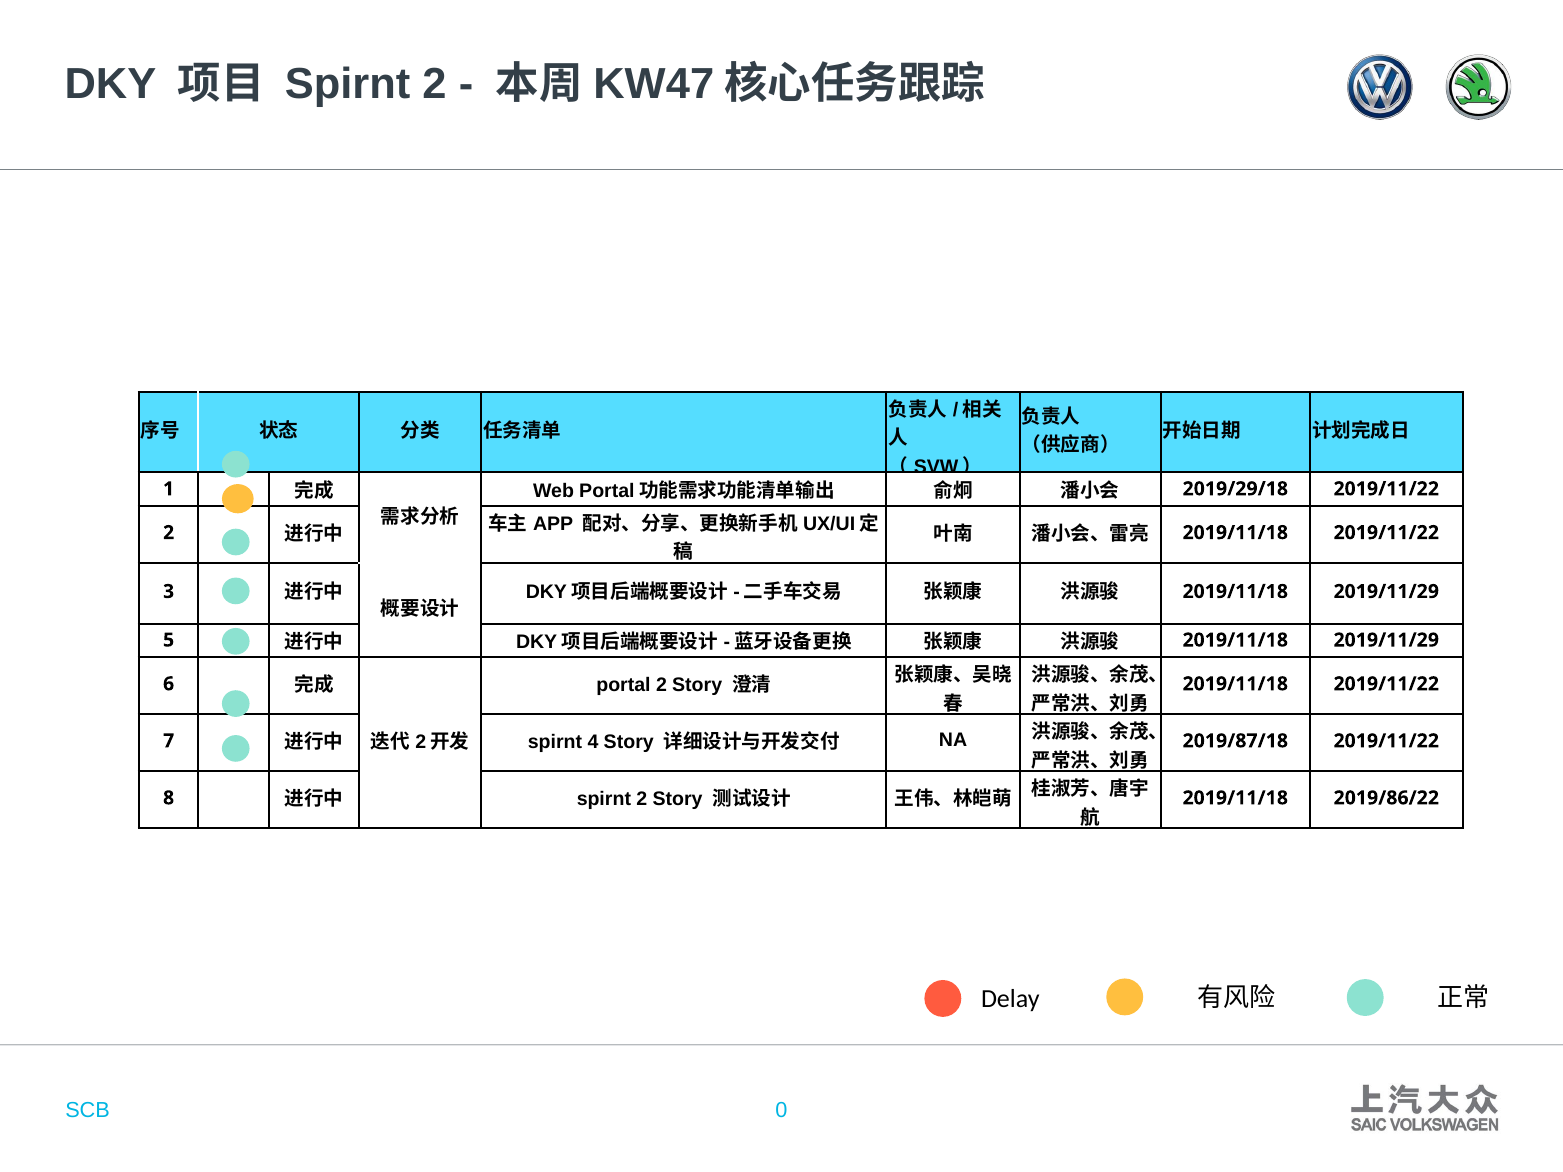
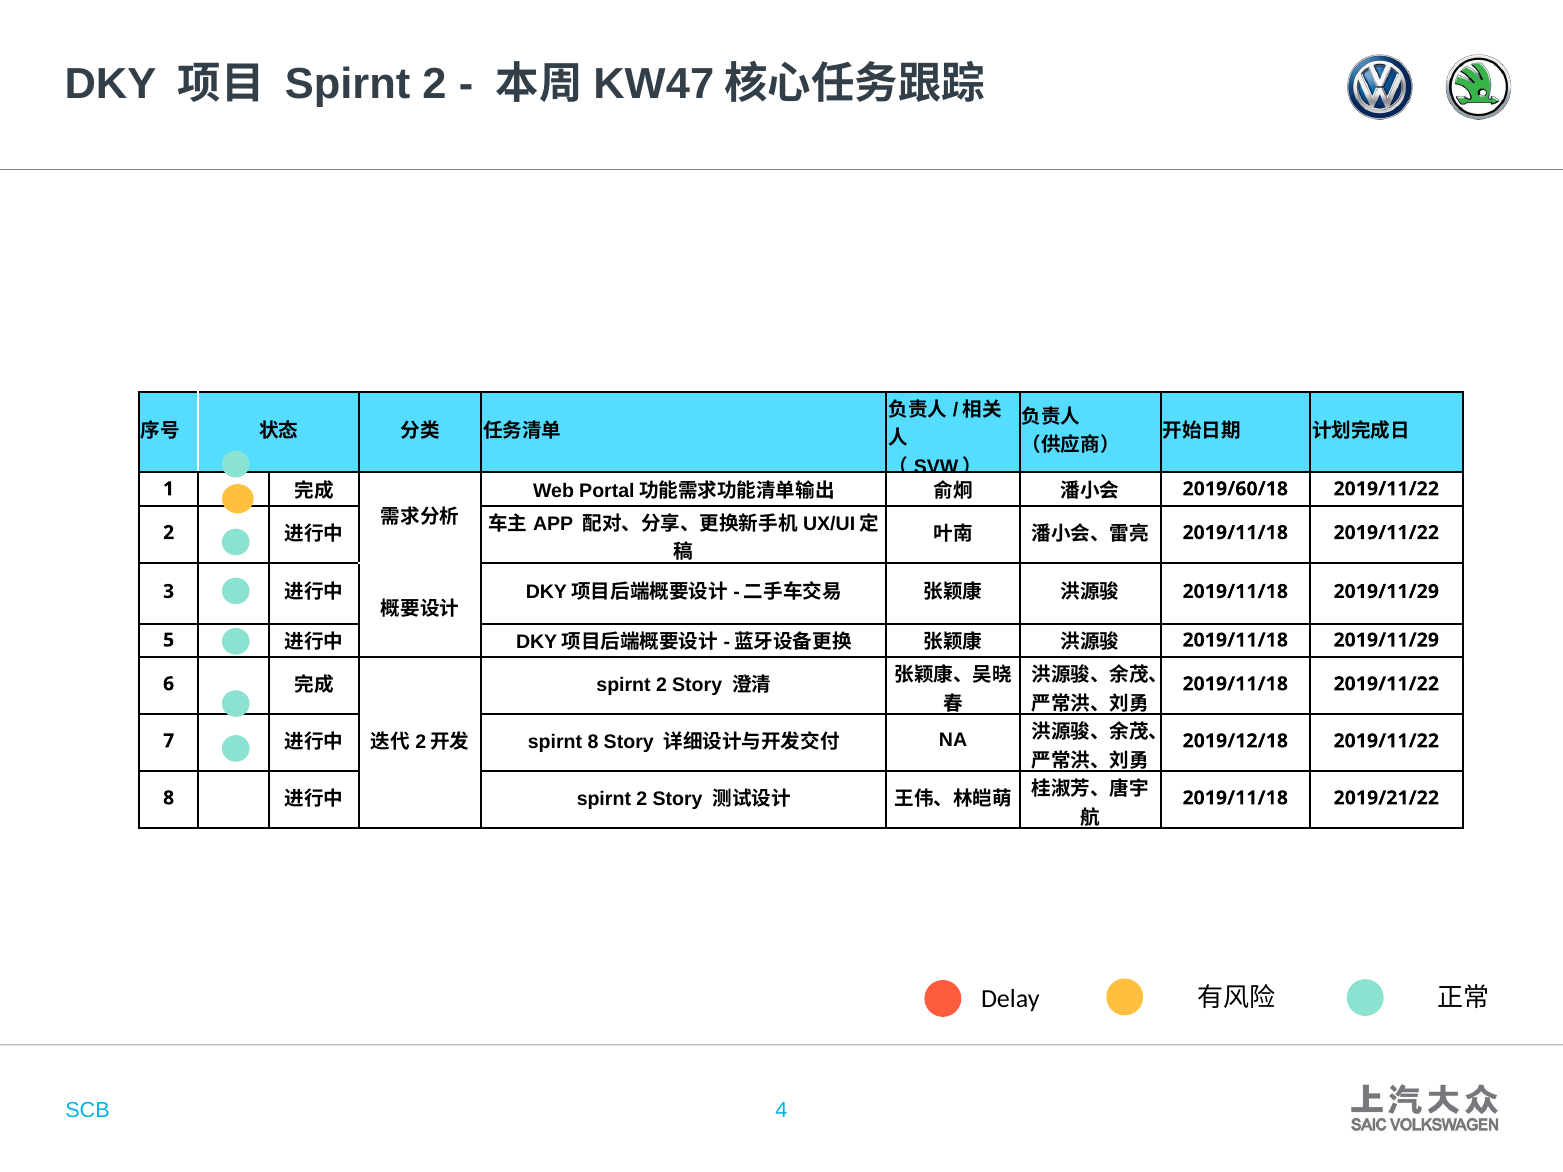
2019/29/18: 2019/29/18 -> 2019/60/18
portal at (624, 685): portal -> spirnt
spirnt 4: 4 -> 8
2019/87/18: 2019/87/18 -> 2019/12/18
2019/86/22: 2019/86/22 -> 2019/21/22
0: 0 -> 4
